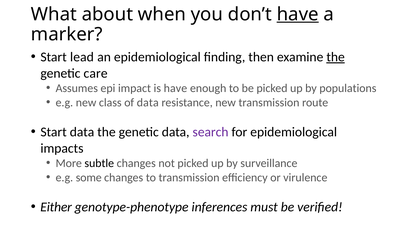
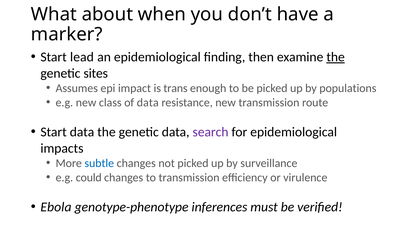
have at (298, 14) underline: present -> none
care: care -> sites
is have: have -> trans
subtle colour: black -> blue
some: some -> could
Either: Either -> Ebola
